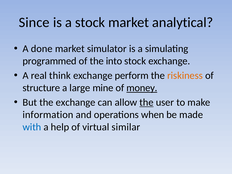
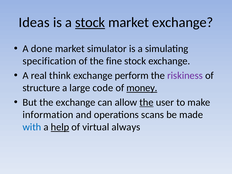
Since: Since -> Ideas
stock at (90, 22) underline: none -> present
market analytical: analytical -> exchange
programmed: programmed -> specification
into: into -> fine
riskiness colour: orange -> purple
mine: mine -> code
when: when -> scans
help underline: none -> present
similar: similar -> always
